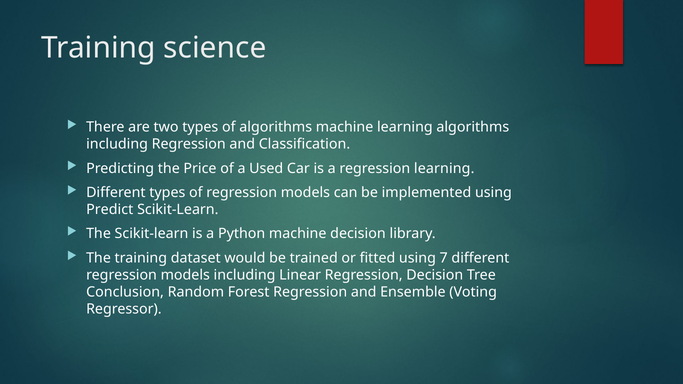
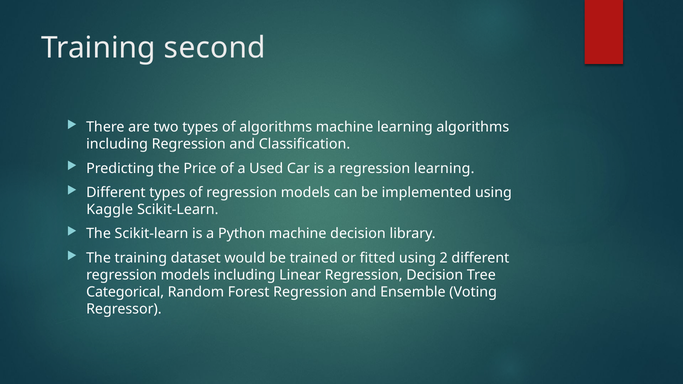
science: science -> second
Predict: Predict -> Kaggle
7: 7 -> 2
Conclusion: Conclusion -> Categorical
